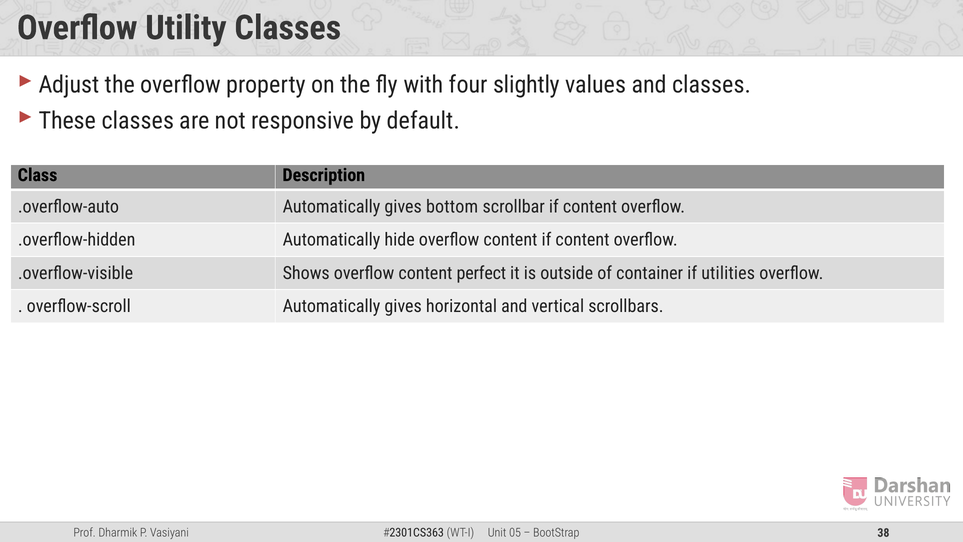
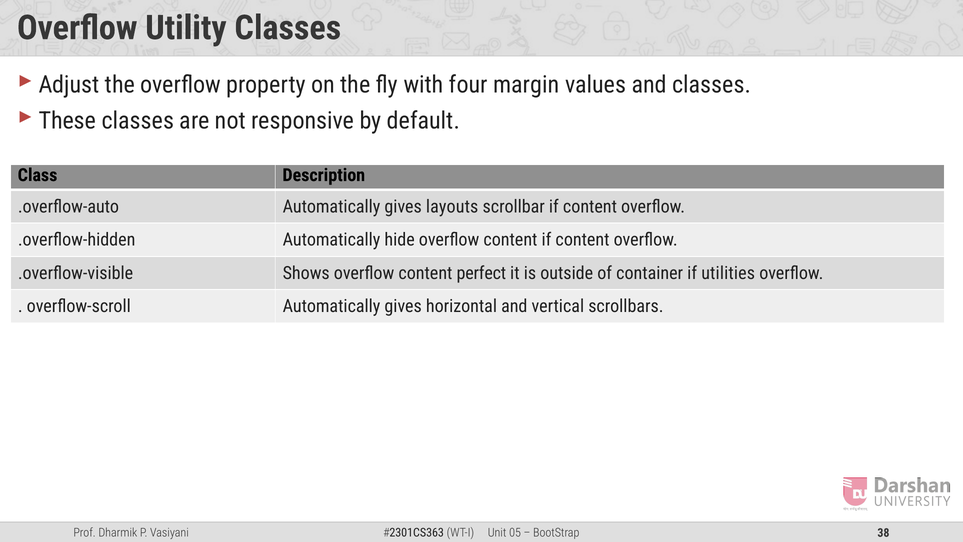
slightly: slightly -> margin
bottom: bottom -> layouts
